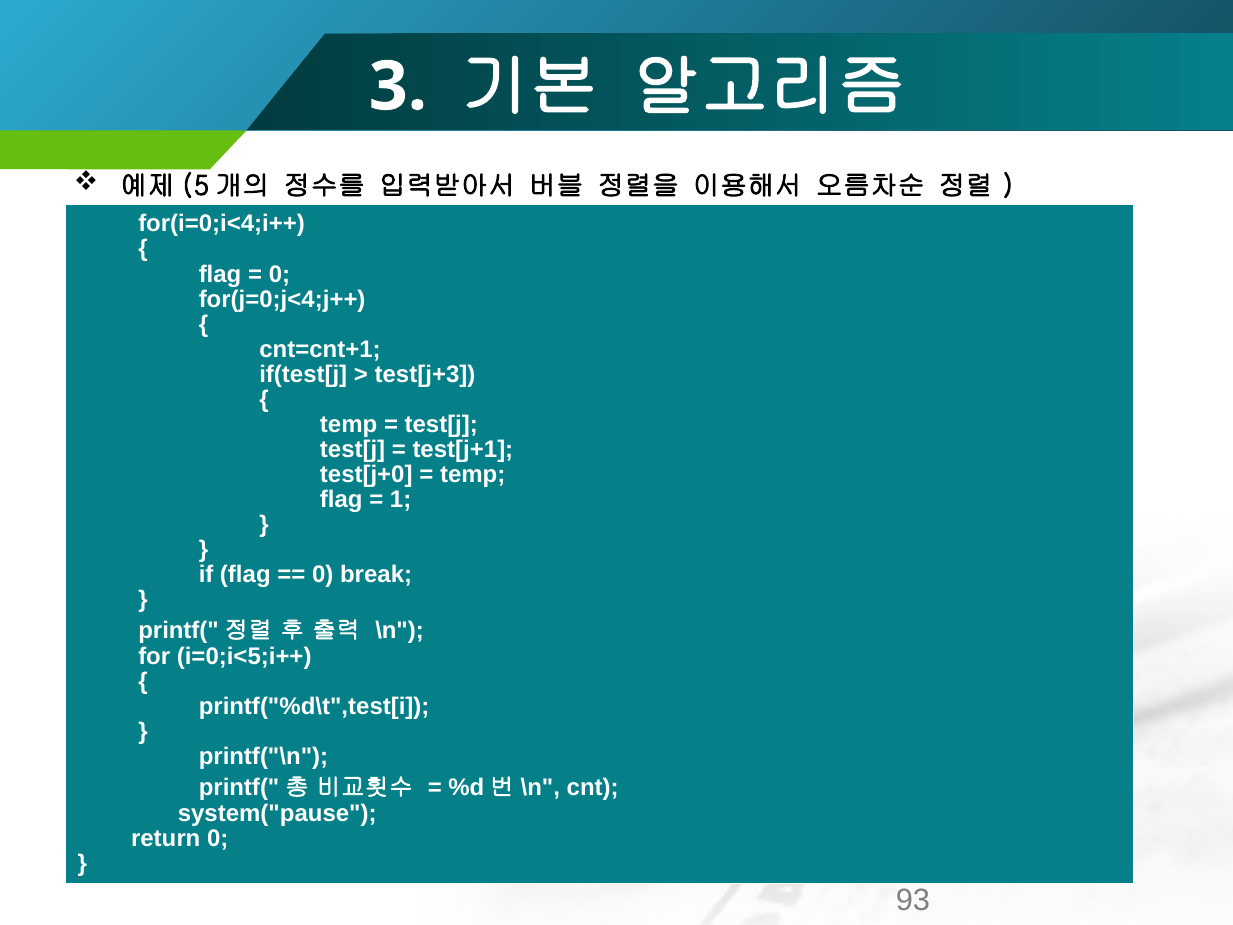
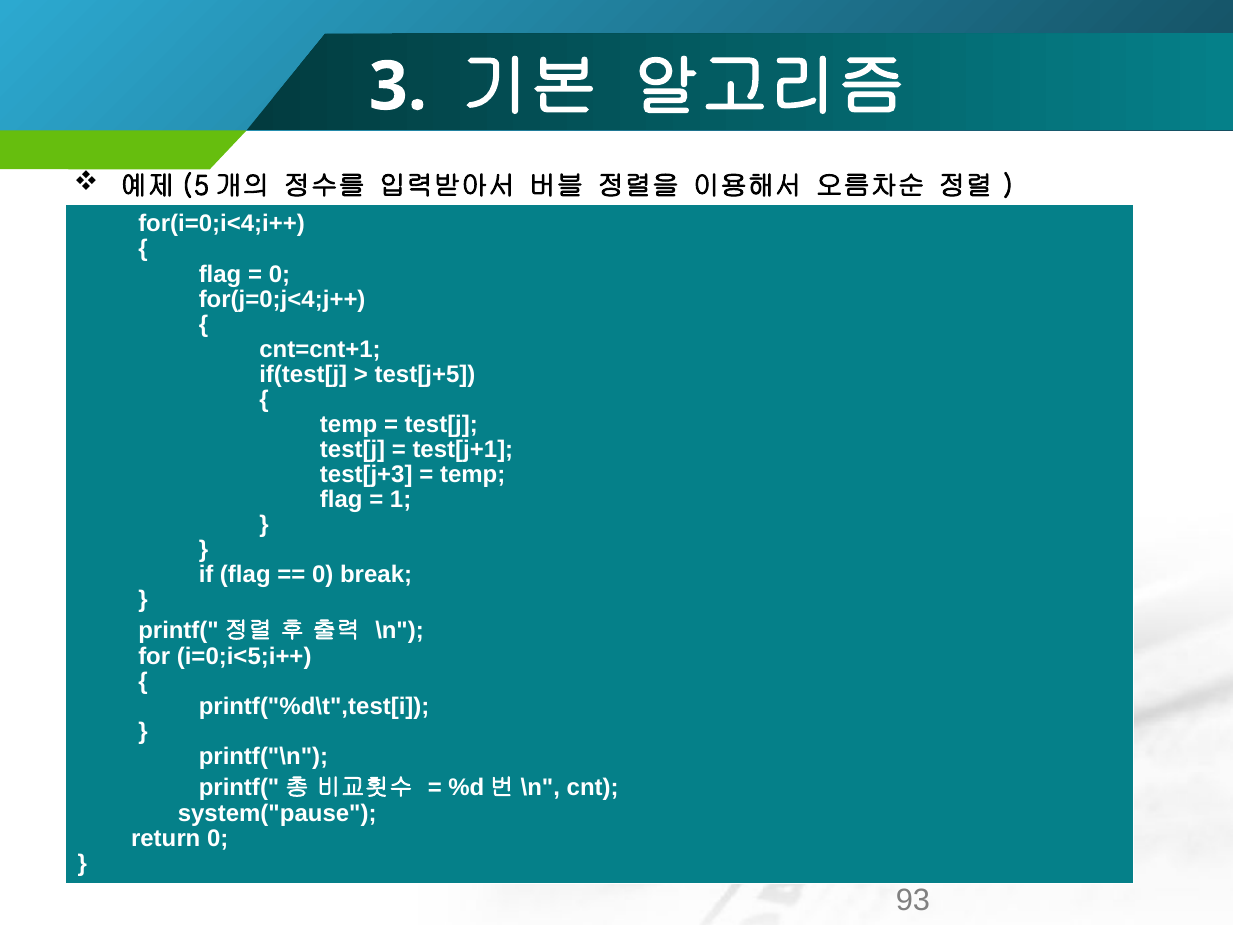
test[j+3: test[j+3 -> test[j+5
test[j+0: test[j+0 -> test[j+3
